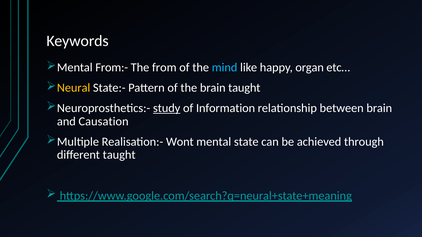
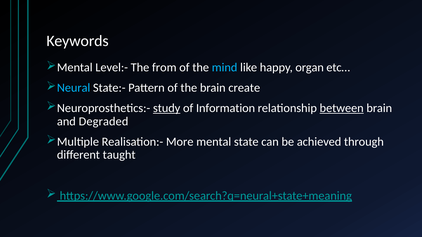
From:-: From:- -> Level:-
Neural colour: yellow -> light blue
brain taught: taught -> create
between underline: none -> present
Causation: Causation -> Degraded
Wont: Wont -> More
